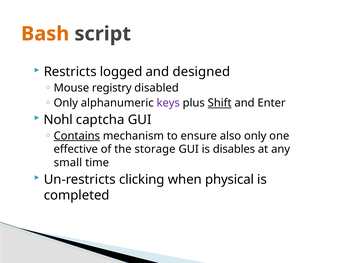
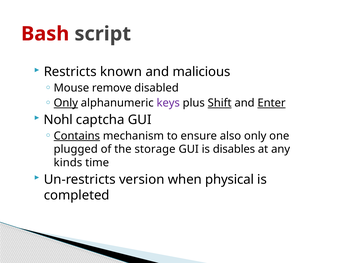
Bash colour: orange -> red
logged: logged -> known
designed: designed -> malicious
registry: registry -> remove
Only at (66, 103) underline: none -> present
Enter underline: none -> present
effective: effective -> plugged
small: small -> kinds
clicking: clicking -> version
